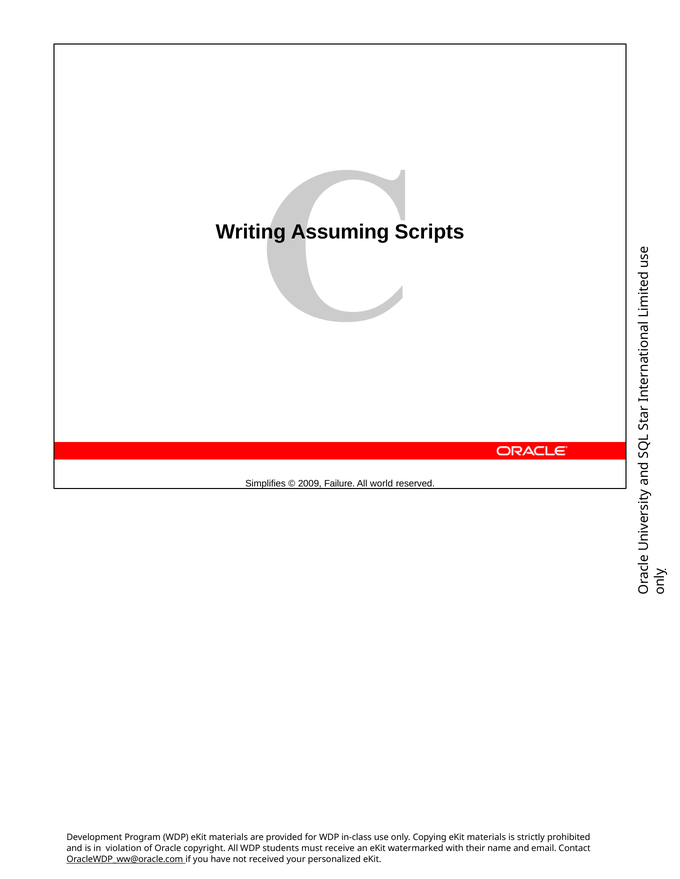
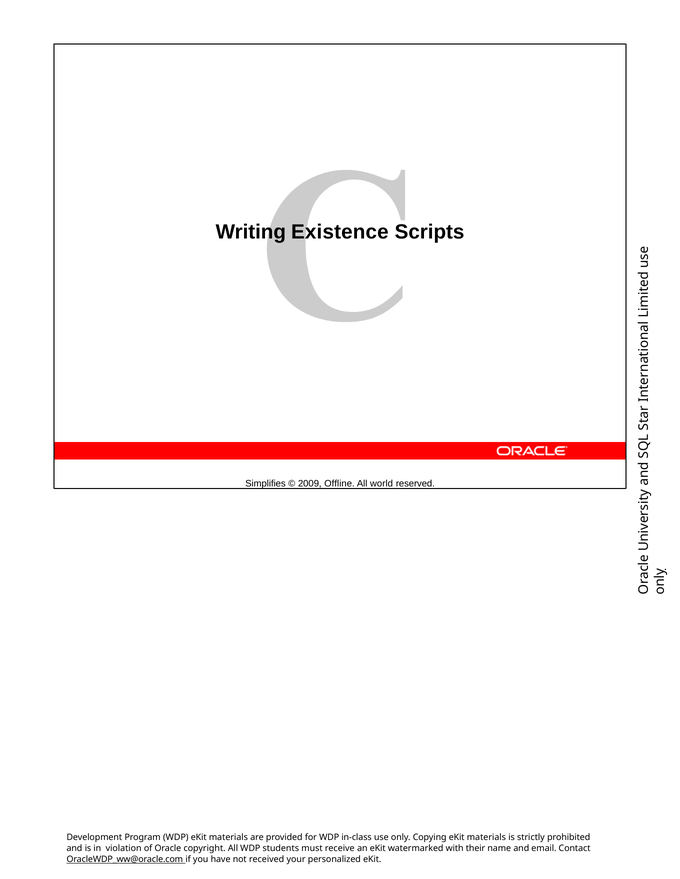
Assuming: Assuming -> Existence
Failure: Failure -> Offline
